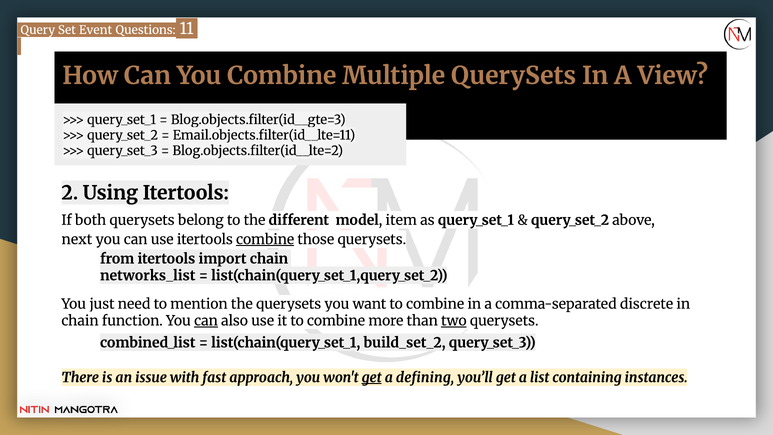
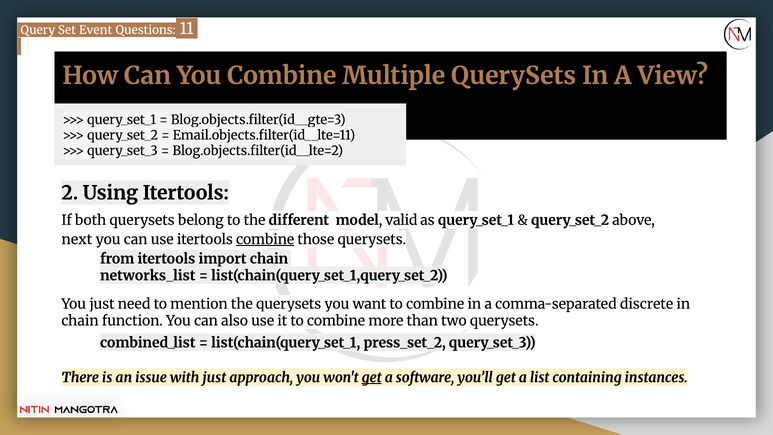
item: item -> valid
can at (206, 321) underline: present -> none
two underline: present -> none
build_set_2: build_set_2 -> press_set_2
with fast: fast -> just
defining: defining -> software
